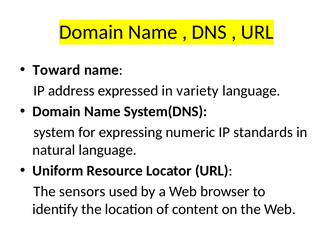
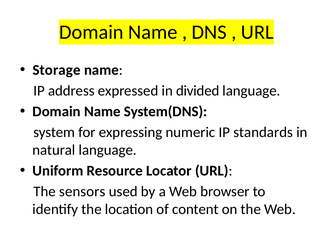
Toward: Toward -> Storage
variety: variety -> divided
